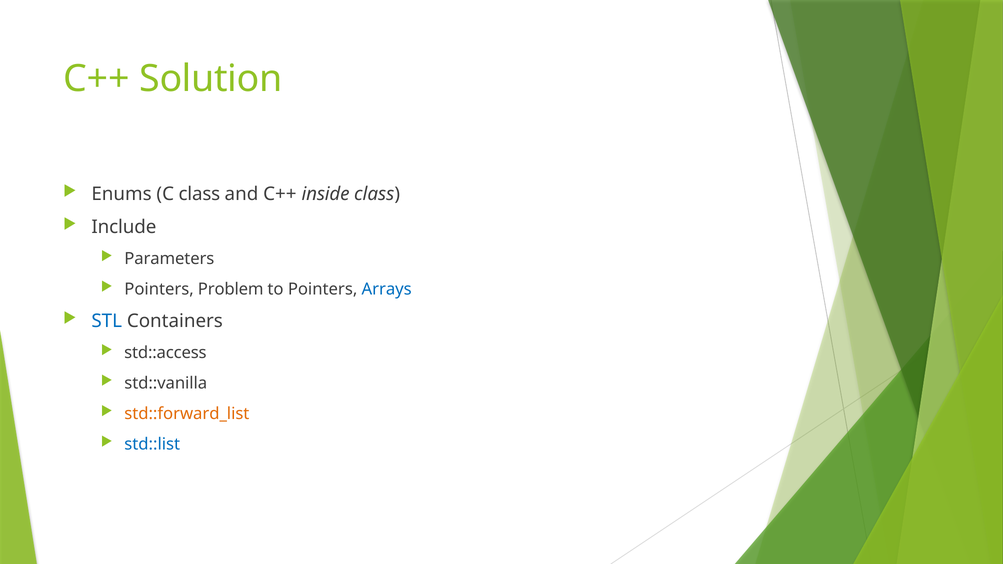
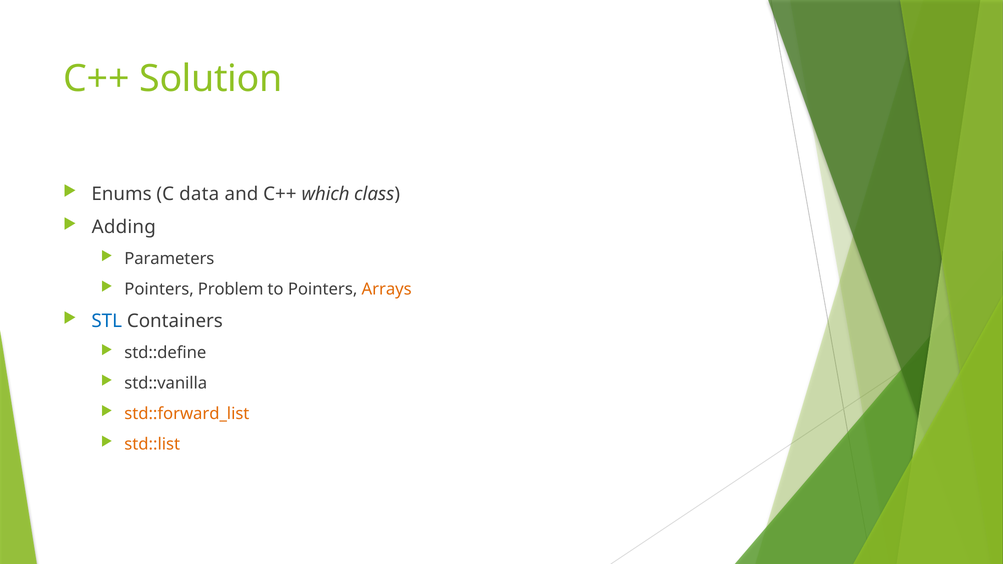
C class: class -> data
inside: inside -> which
Include: Include -> Adding
Arrays colour: blue -> orange
std::access: std::access -> std::define
std::list colour: blue -> orange
